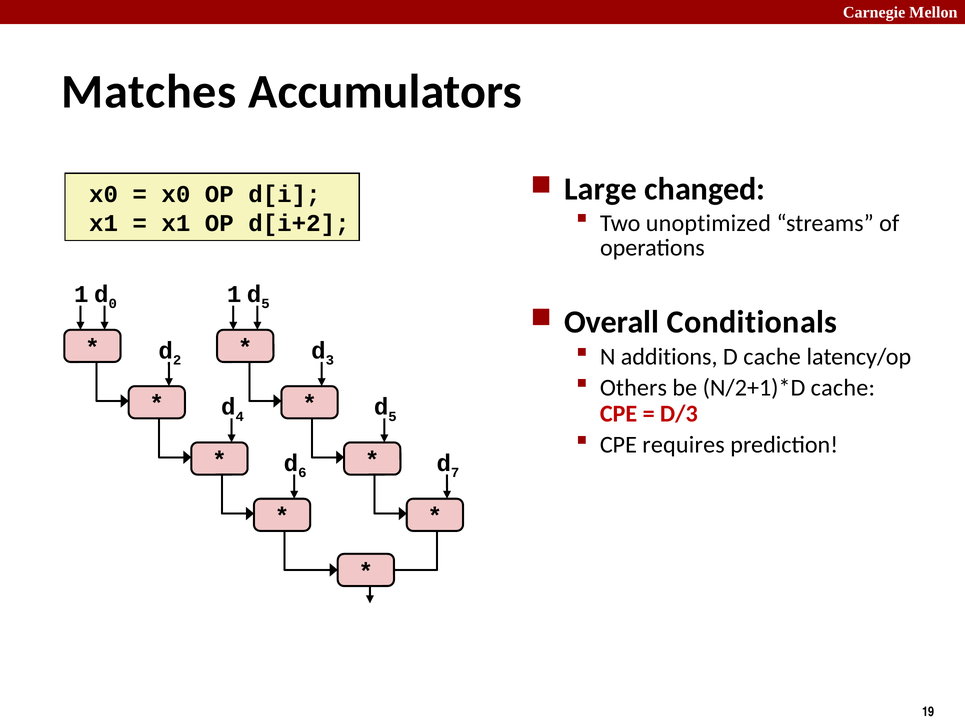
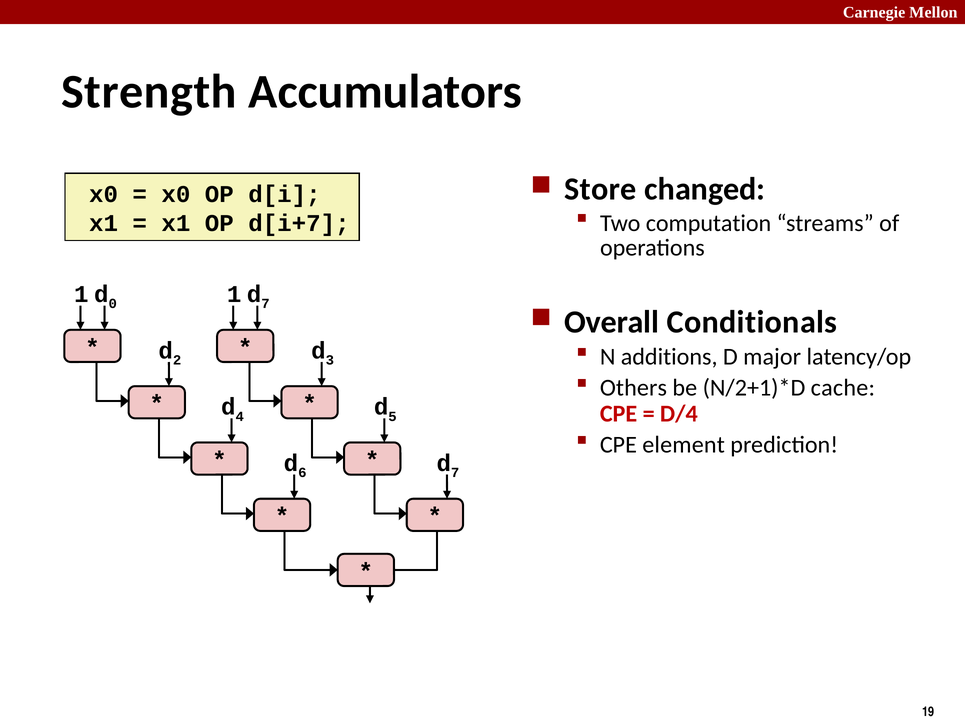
Matches: Matches -> Strength
Large: Large -> Store
unoptimized: unoptimized -> computation
d[i+2: d[i+2 -> d[i+7
5 at (266, 304): 5 -> 7
D cache: cache -> major
D/3: D/3 -> D/4
requires: requires -> element
